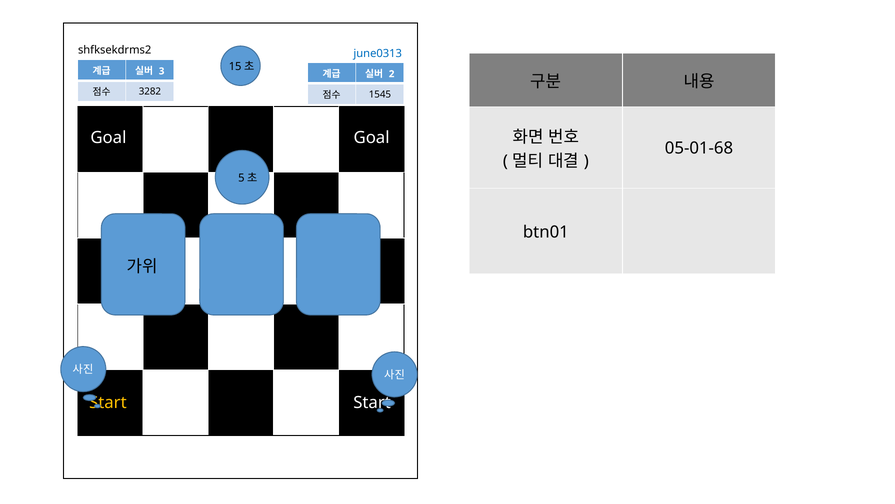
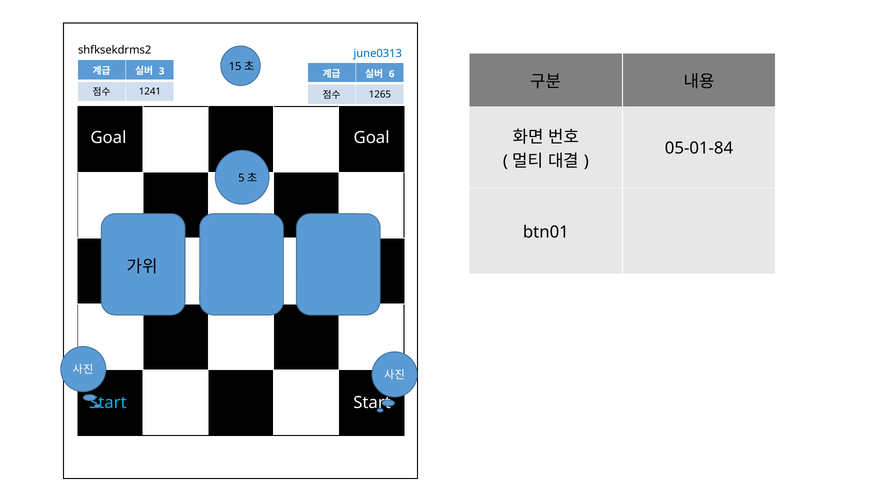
2: 2 -> 6
3282: 3282 -> 1241
1545: 1545 -> 1265
05-01-68: 05-01-68 -> 05-01-84
Start at (108, 402) colour: yellow -> light blue
